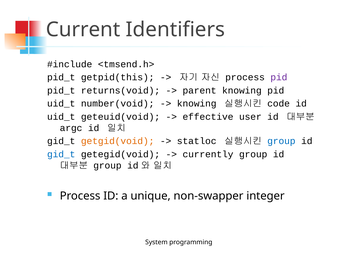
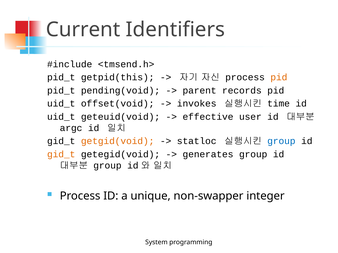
pid at (279, 77) colour: purple -> orange
returns(void: returns(void -> pending(void
parent knowing: knowing -> records
number(void: number(void -> offset(void
knowing at (197, 104): knowing -> invokes
code: code -> time
gid_t at (61, 154) colour: blue -> orange
currently: currently -> generates
